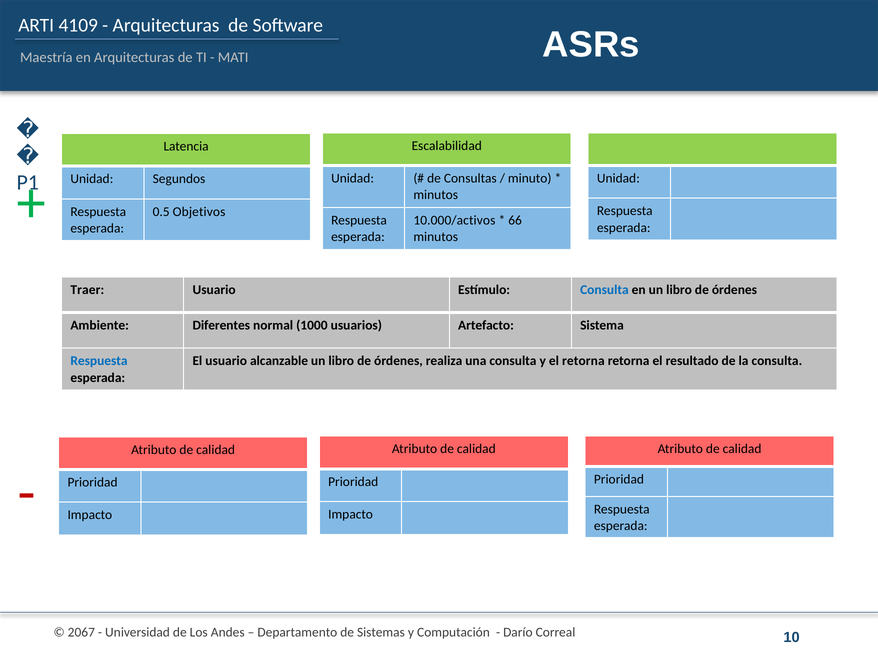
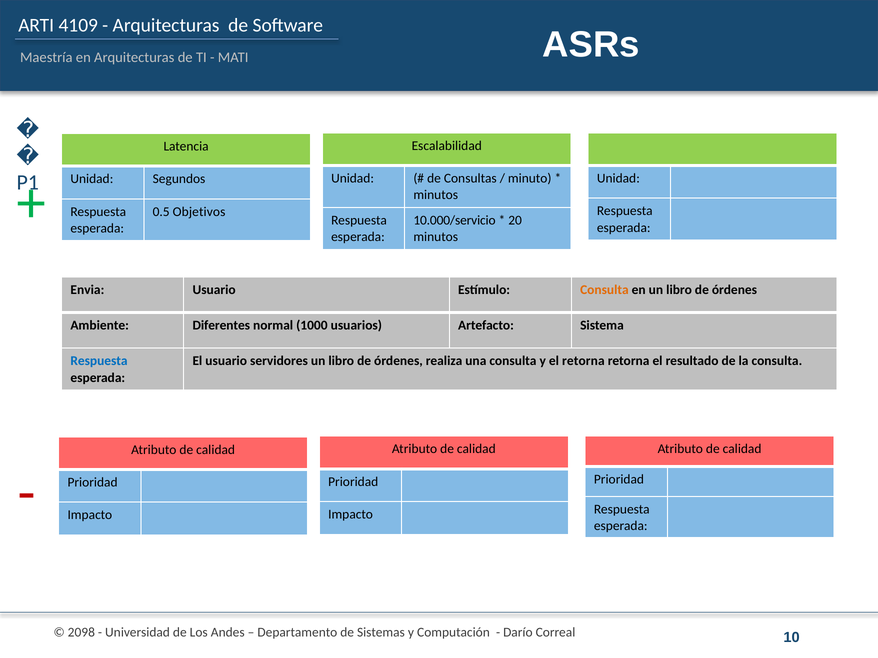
10.000/activos: 10.000/activos -> 10.000/servicio
66: 66 -> 20
Traer: Traer -> Envia
Consulta at (604, 290) colour: blue -> orange
alcanzable: alcanzable -> servidores
2067: 2067 -> 2098
